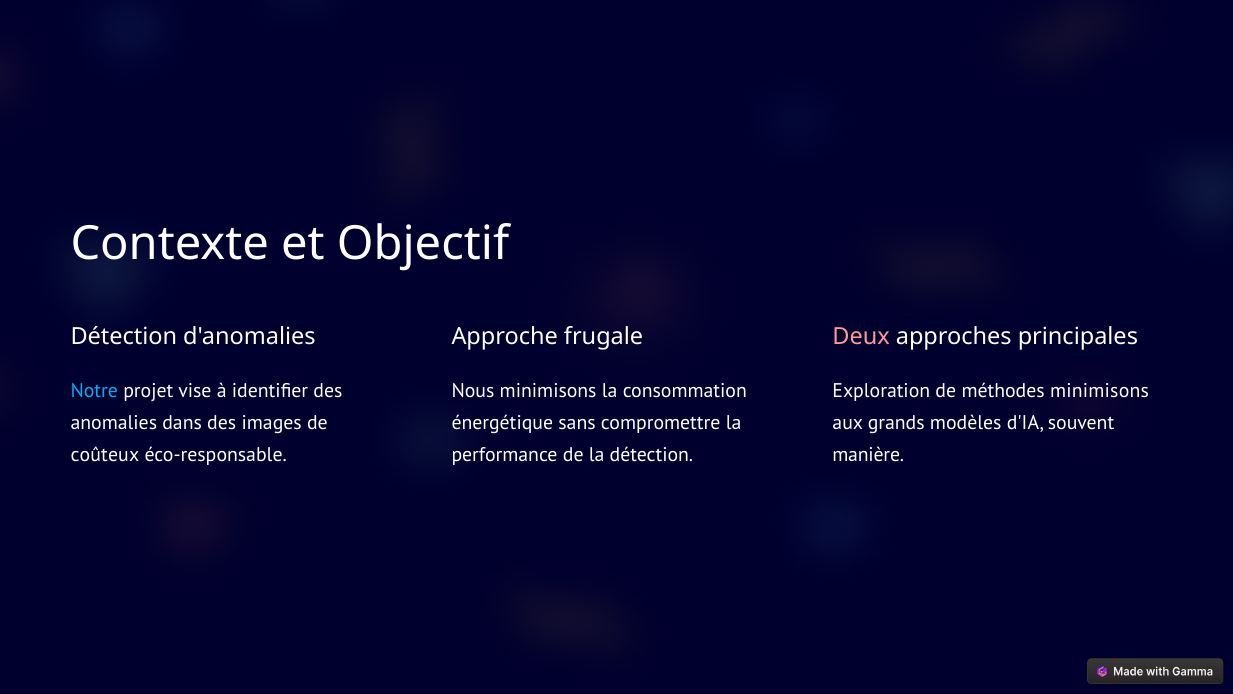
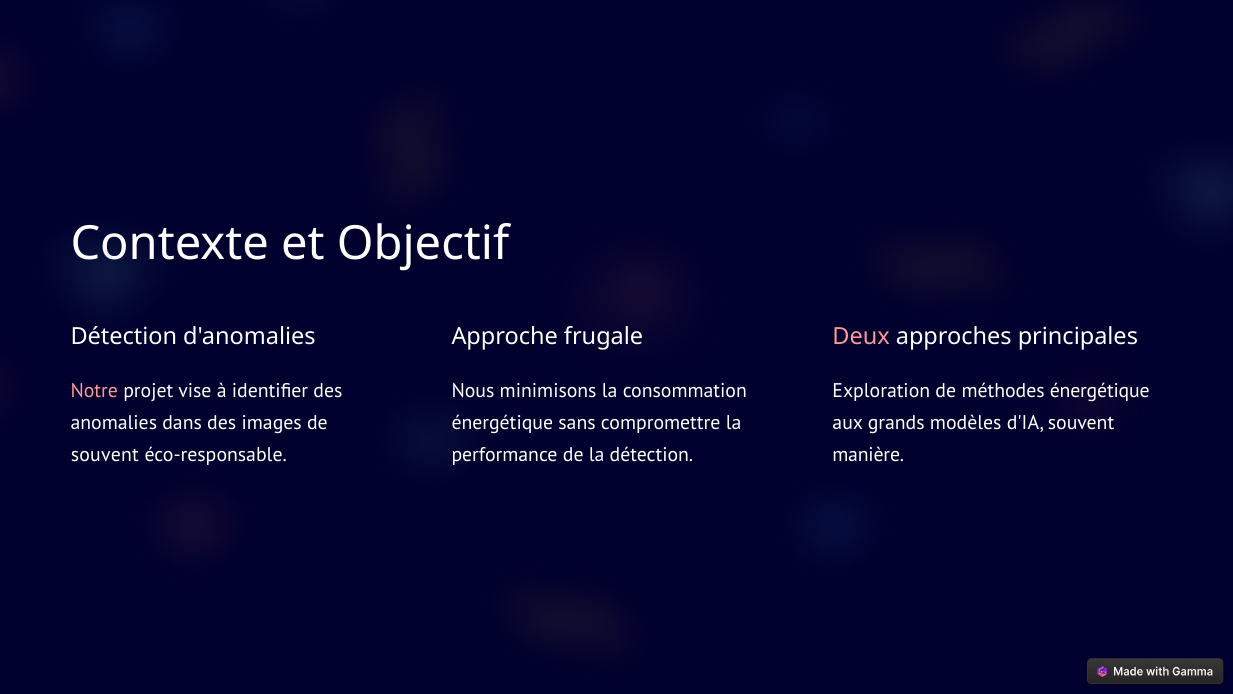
Notre colour: light blue -> pink
méthodes minimisons: minimisons -> énergétique
coûteux at (105, 455): coûteux -> souvent
